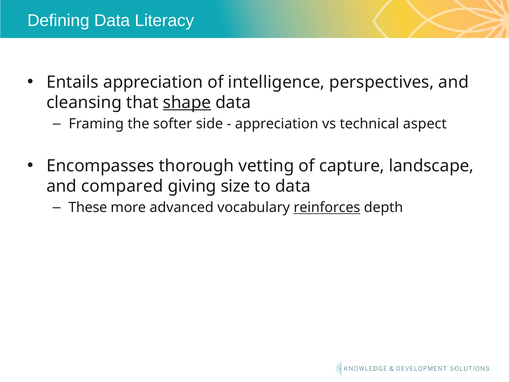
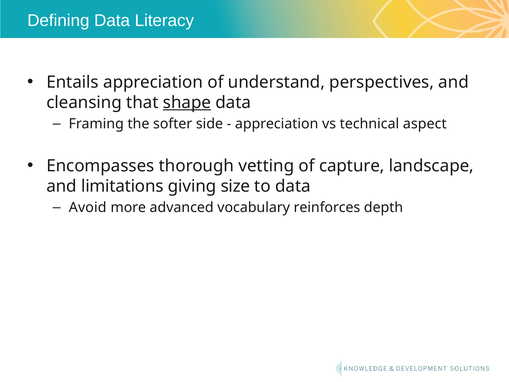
intelligence: intelligence -> understand
compared: compared -> limitations
These: These -> Avoid
reinforces underline: present -> none
